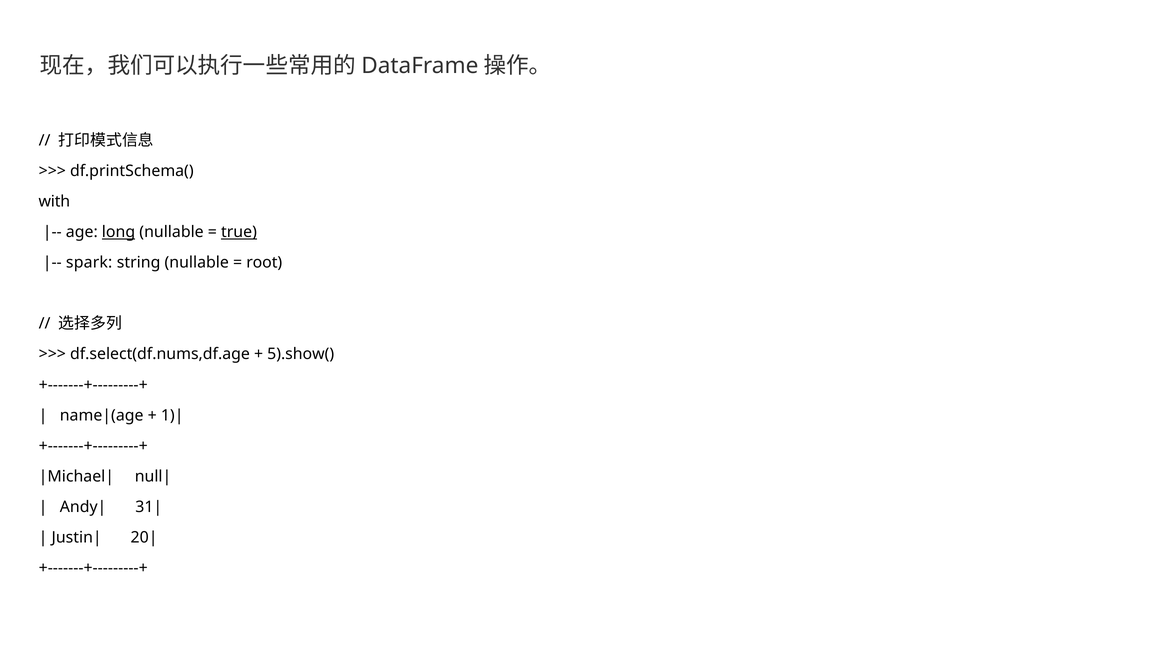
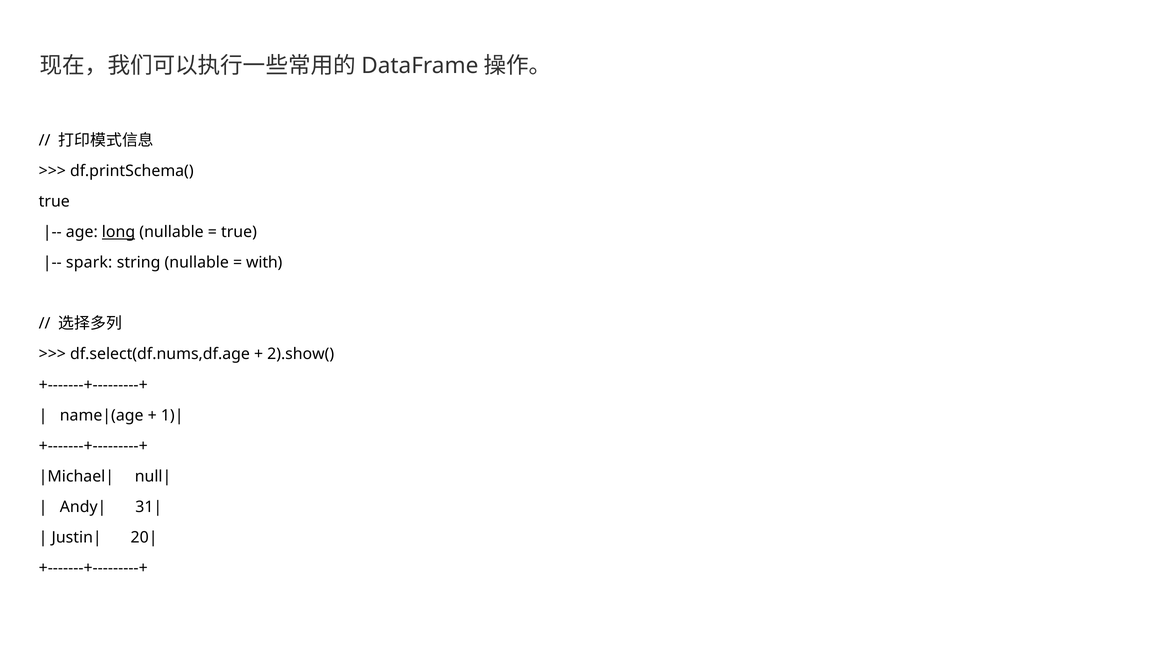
with at (54, 201): with -> true
true at (239, 232) underline: present -> none
root: root -> with
5).show(: 5).show( -> 2).show(
